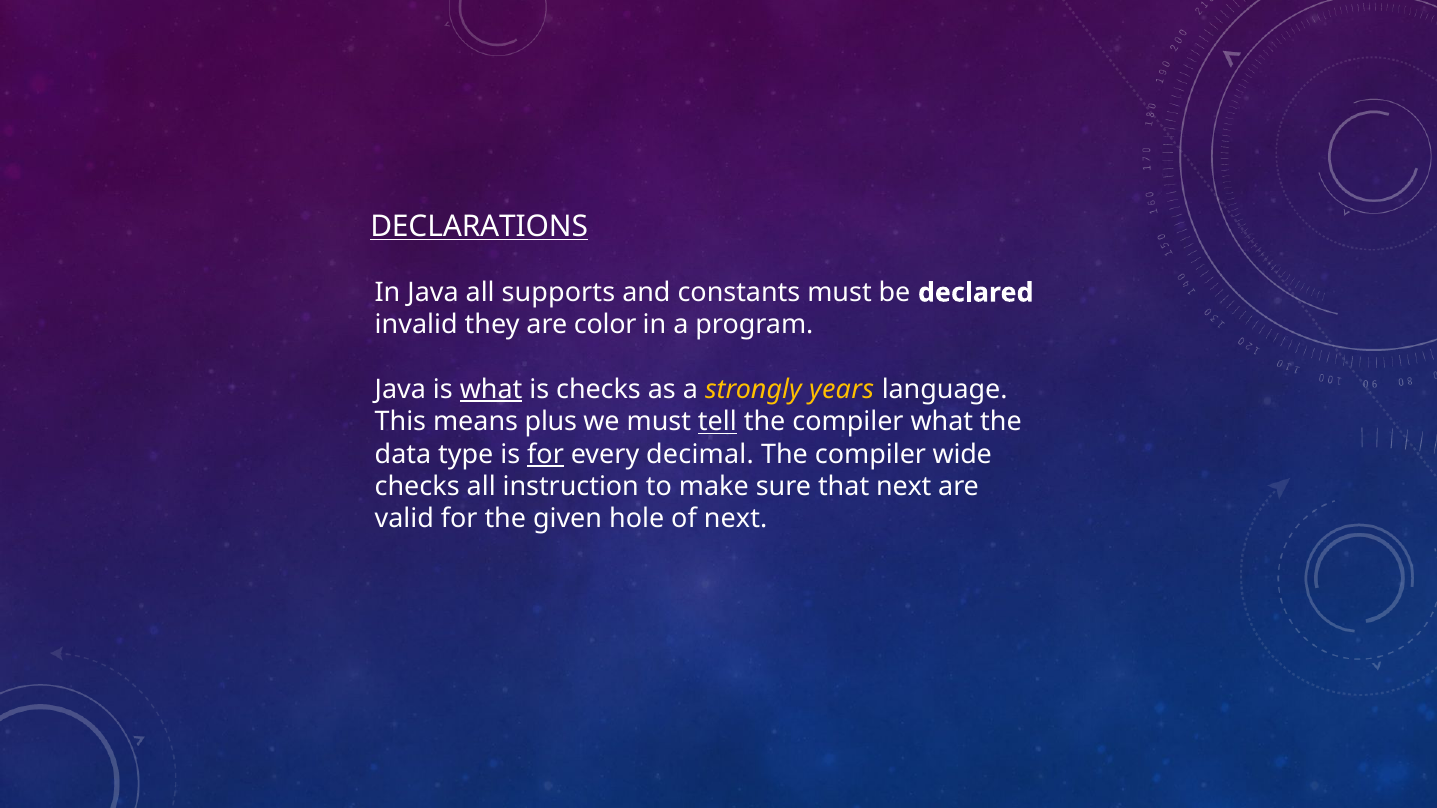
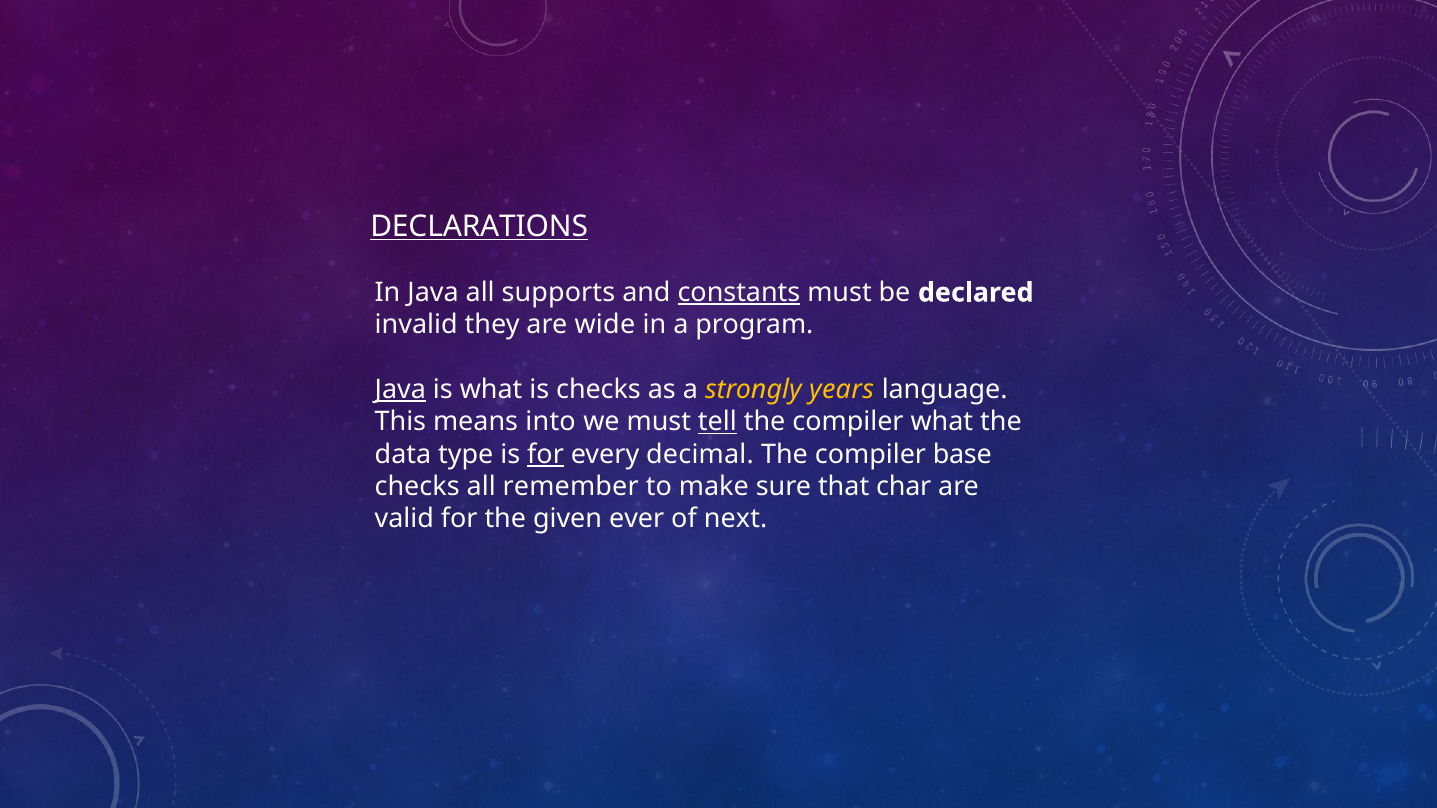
constants underline: none -> present
color: color -> wide
Java at (400, 390) underline: none -> present
what at (491, 390) underline: present -> none
plus: plus -> into
wide: wide -> base
instruction: instruction -> remember
that next: next -> char
hole: hole -> ever
